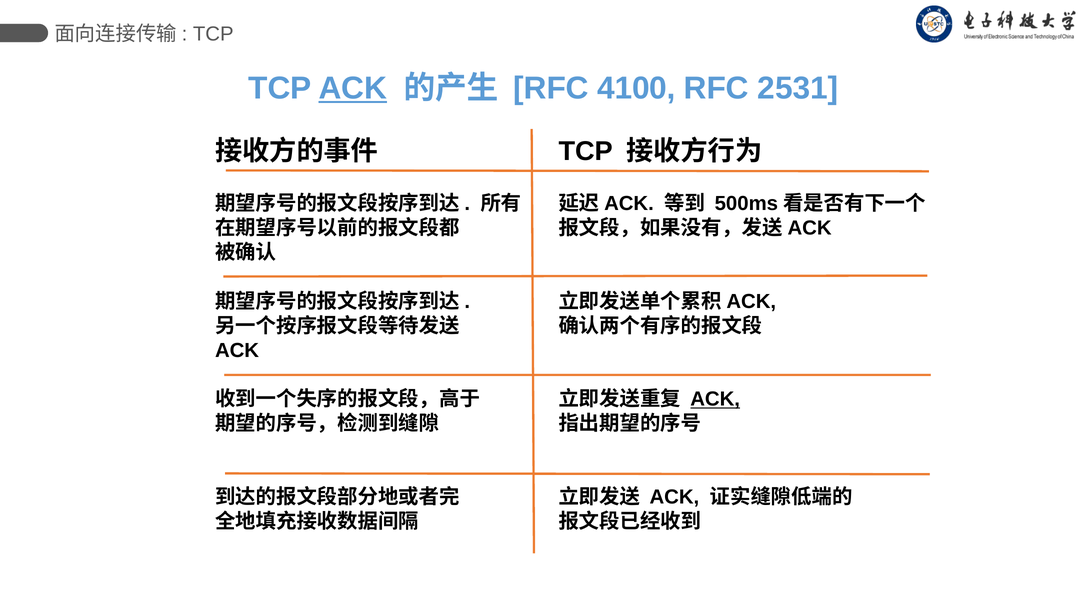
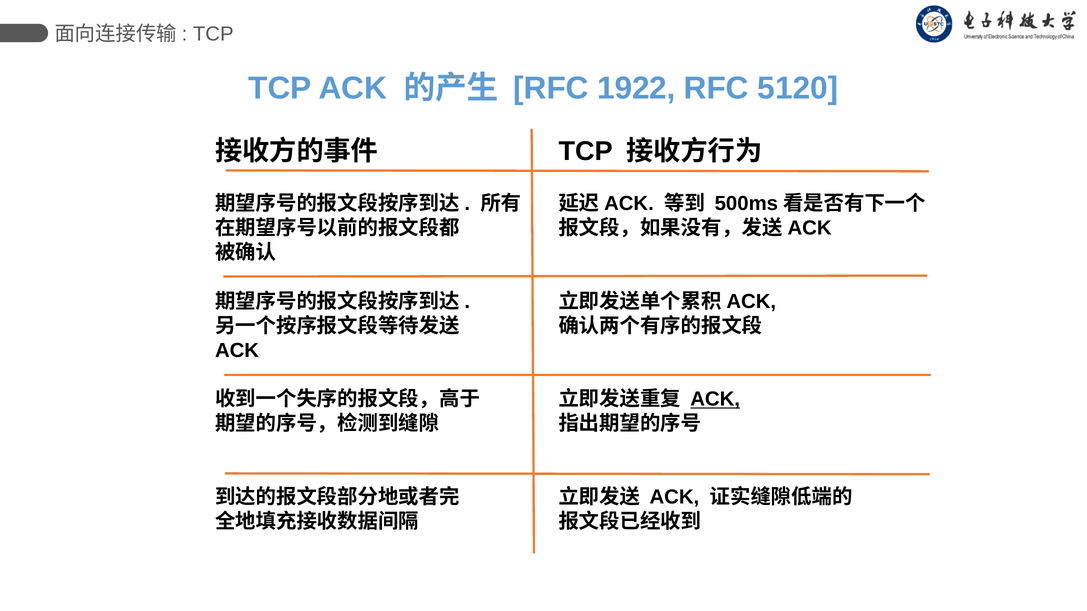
ACK at (353, 89) underline: present -> none
4100: 4100 -> 1922
2531: 2531 -> 5120
